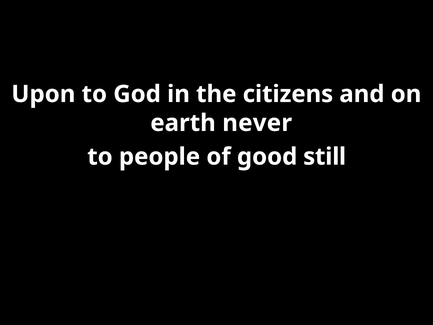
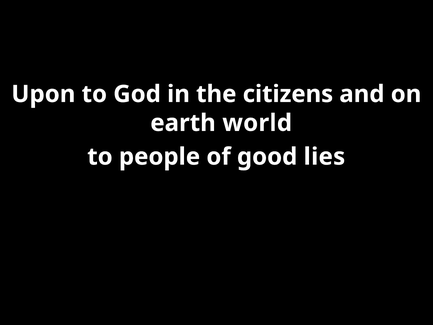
never: never -> world
still: still -> lies
